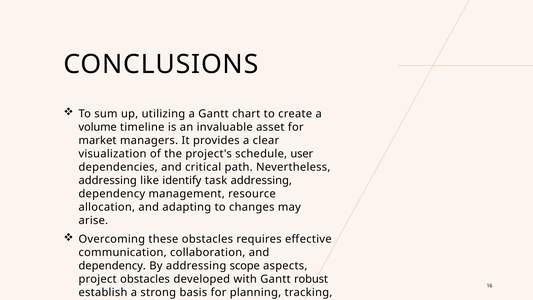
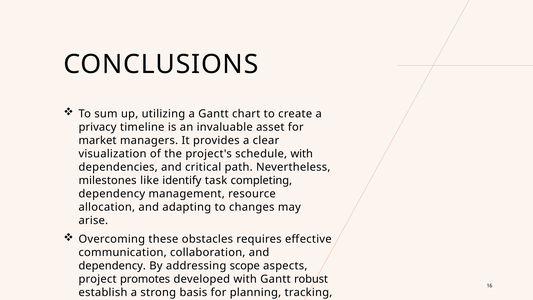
volume: volume -> privacy
schedule user: user -> with
addressing at (108, 180): addressing -> milestones
task addressing: addressing -> completing
project obstacles: obstacles -> promotes
